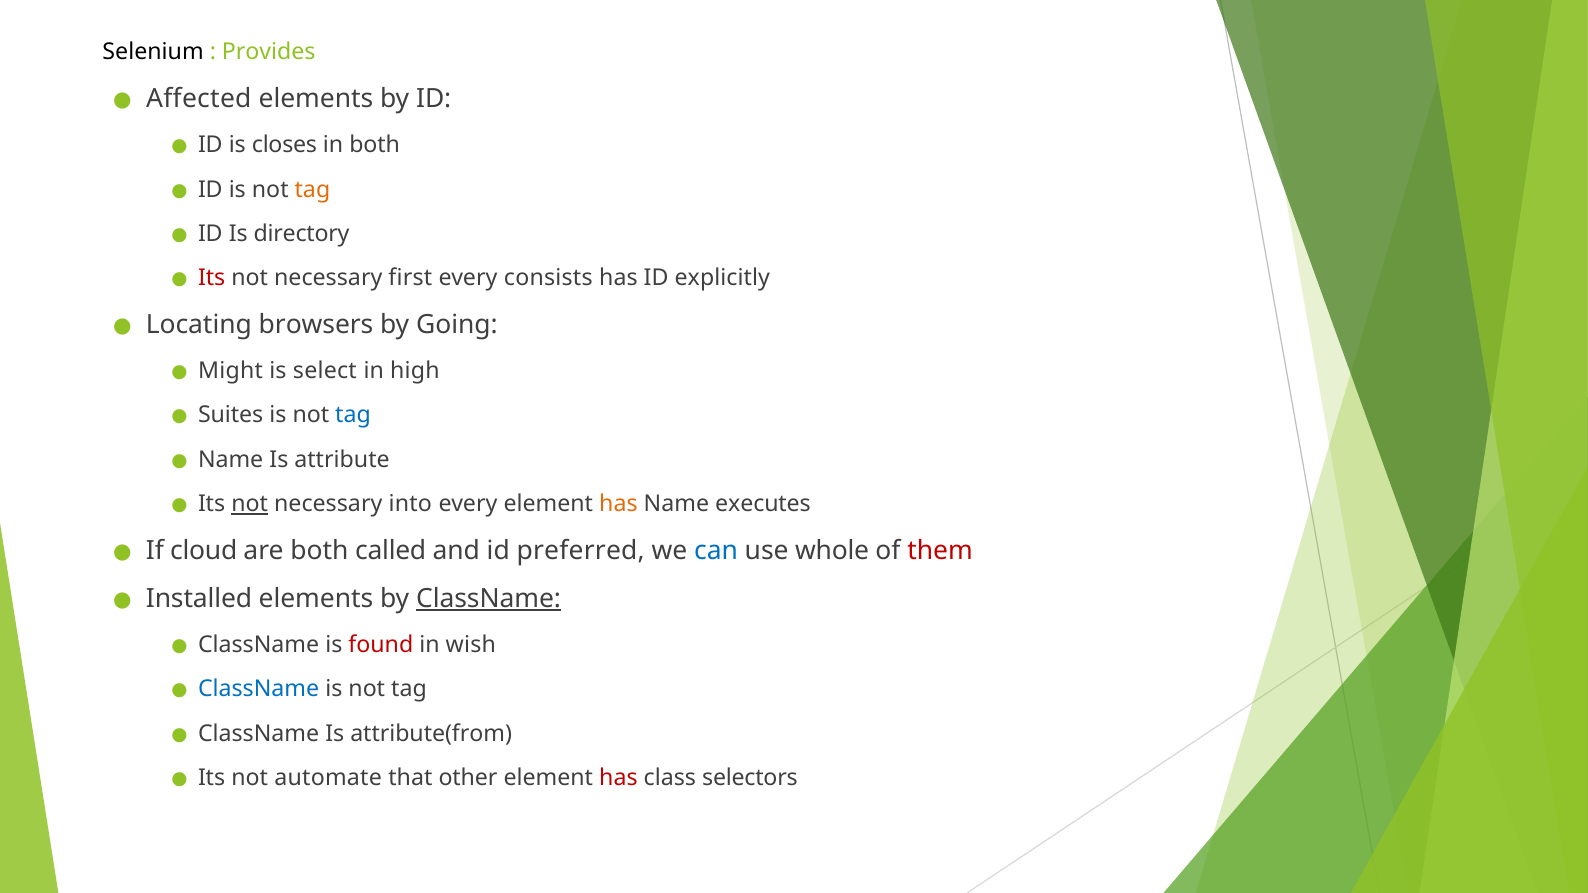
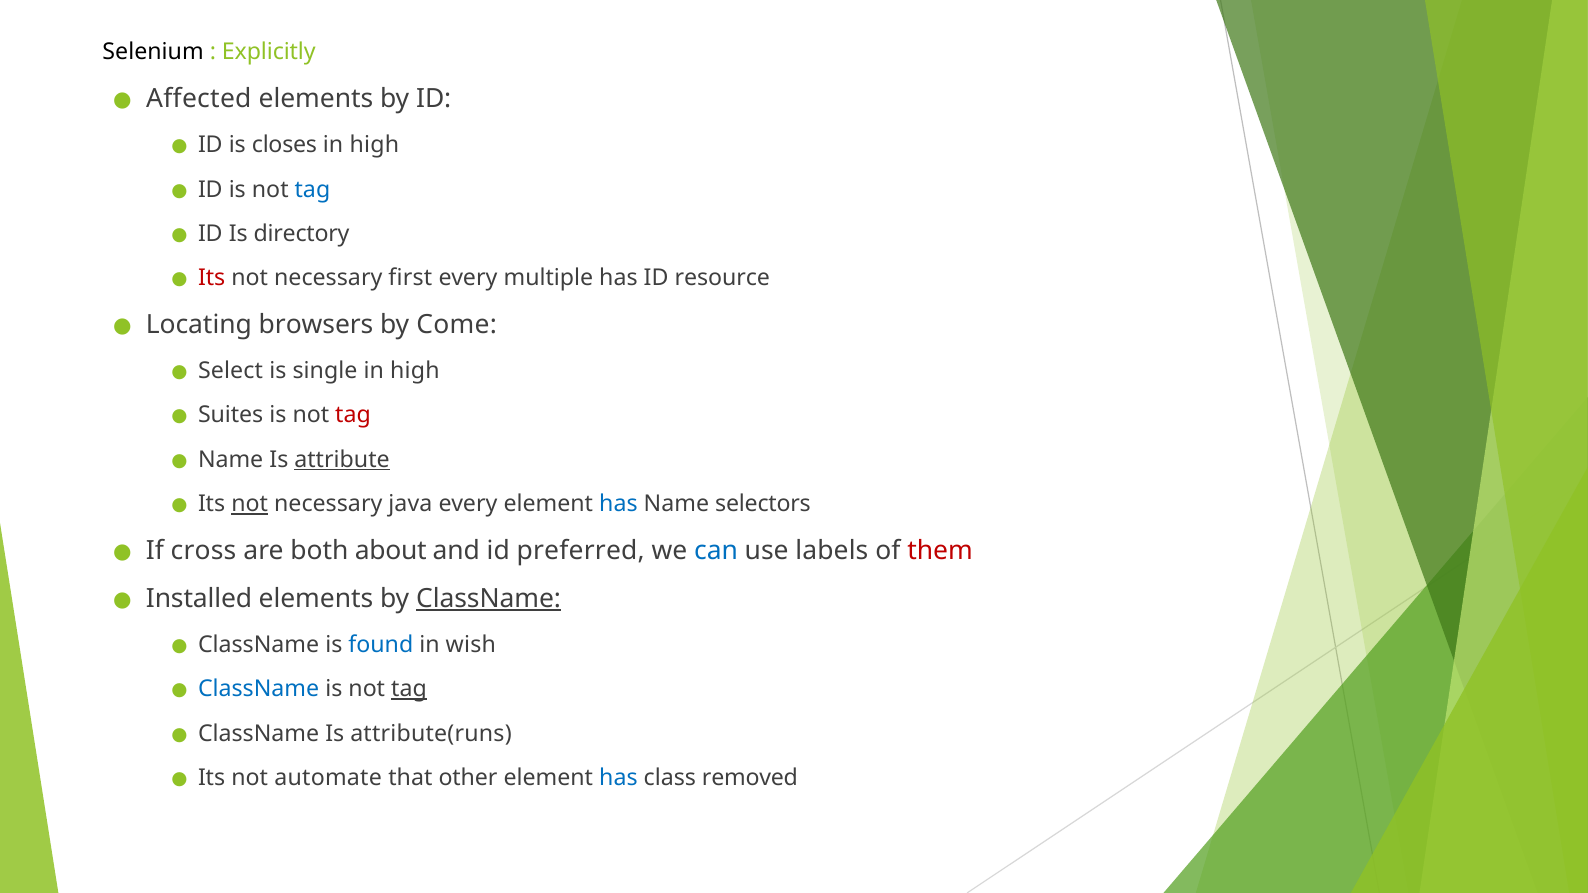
Provides: Provides -> Explicitly
both at (375, 145): both -> high
tag at (312, 190) colour: orange -> blue
consists: consists -> multiple
explicitly: explicitly -> resource
Going: Going -> Come
Might: Might -> Select
select: select -> single
tag at (353, 415) colour: blue -> red
attribute underline: none -> present
into: into -> java
has at (618, 504) colour: orange -> blue
executes: executes -> selectors
cloud: cloud -> cross
called: called -> about
whole: whole -> labels
found colour: red -> blue
tag at (409, 689) underline: none -> present
attribute(from: attribute(from -> attribute(runs
has at (618, 778) colour: red -> blue
selectors: selectors -> removed
